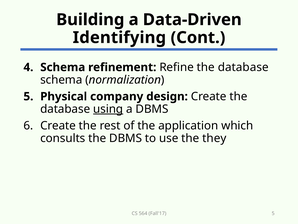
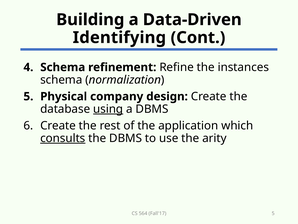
Refine the database: database -> instances
consults underline: none -> present
they: they -> arity
